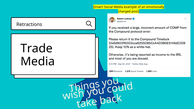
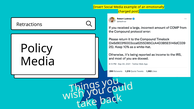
Trade: Trade -> Policy
